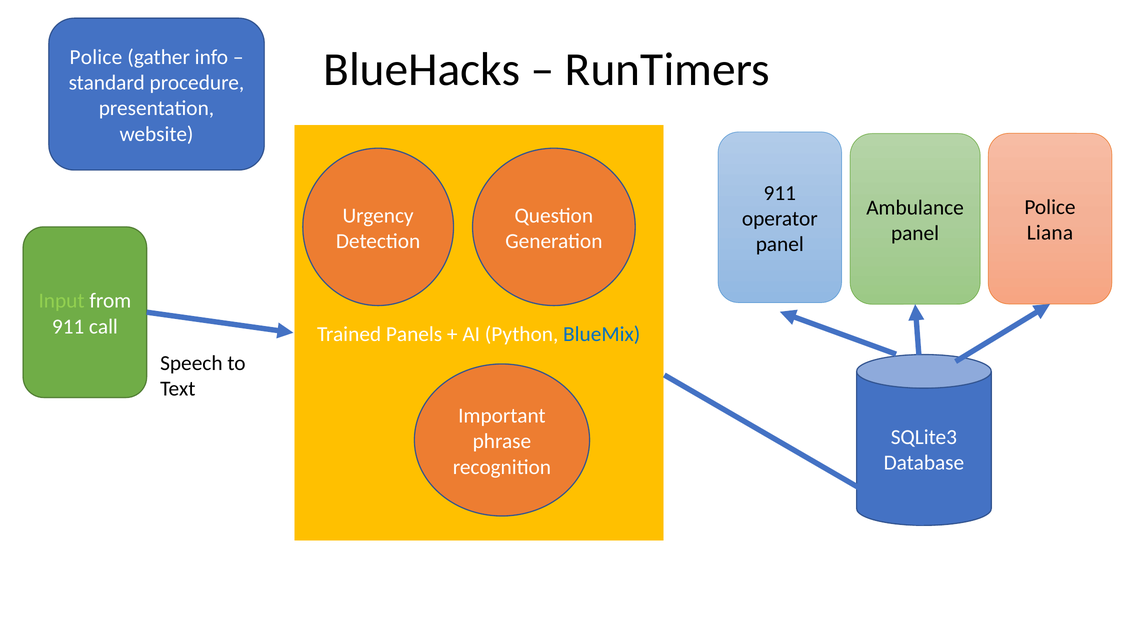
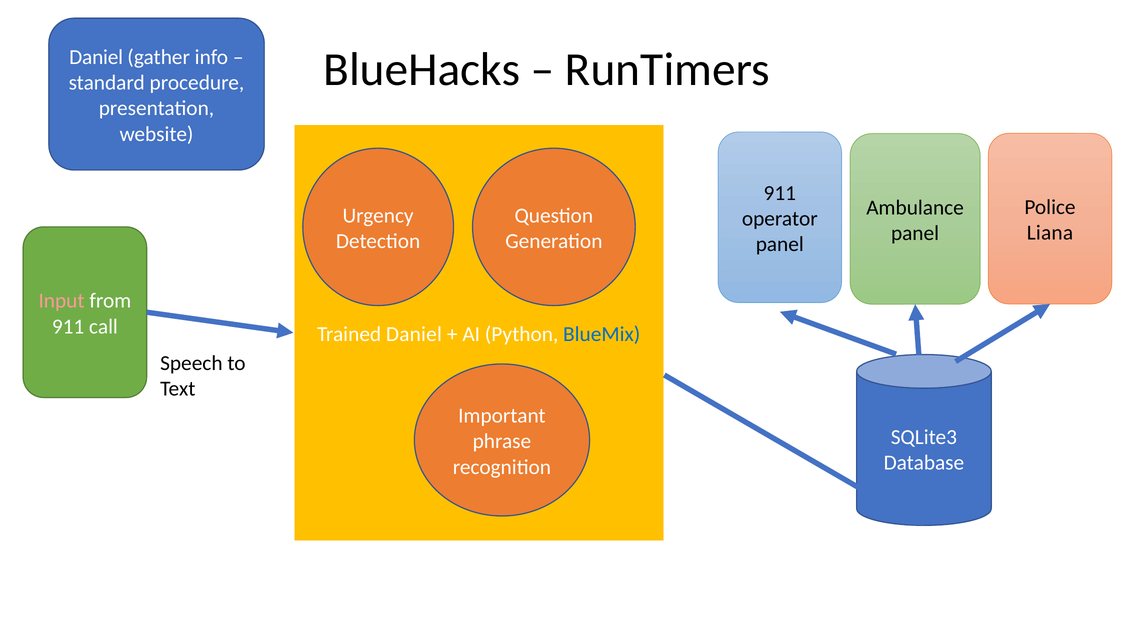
Police at (96, 57): Police -> Daniel
Input colour: light green -> pink
Trained Panels: Panels -> Daniel
